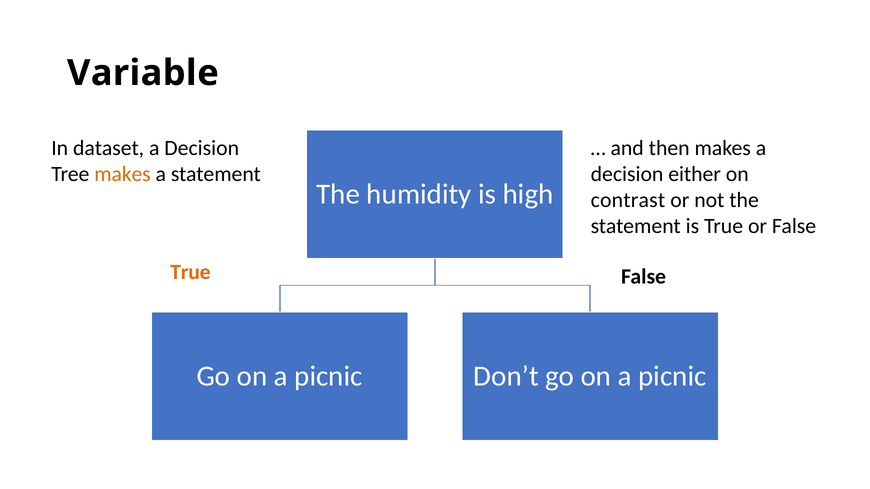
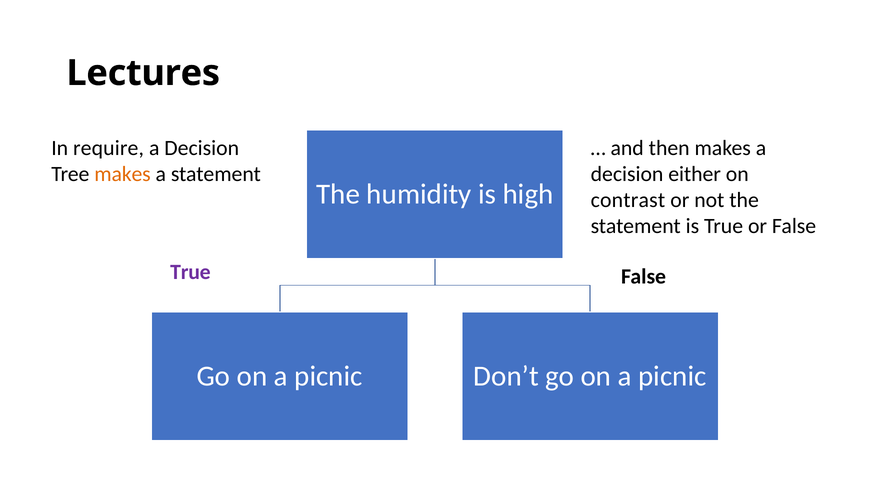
Variable: Variable -> Lectures
dataset: dataset -> require
True at (190, 272) colour: orange -> purple
